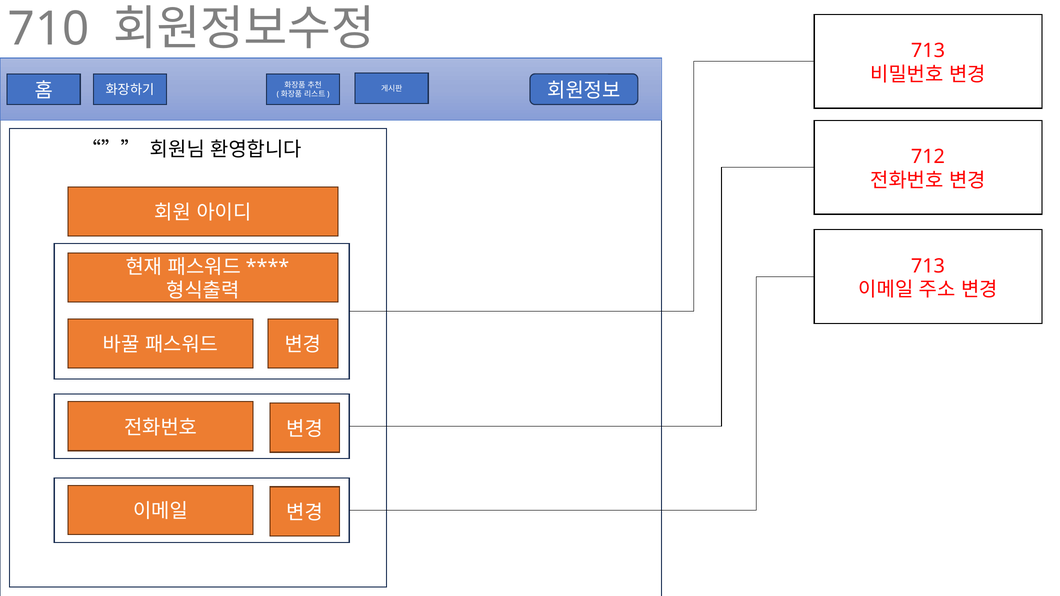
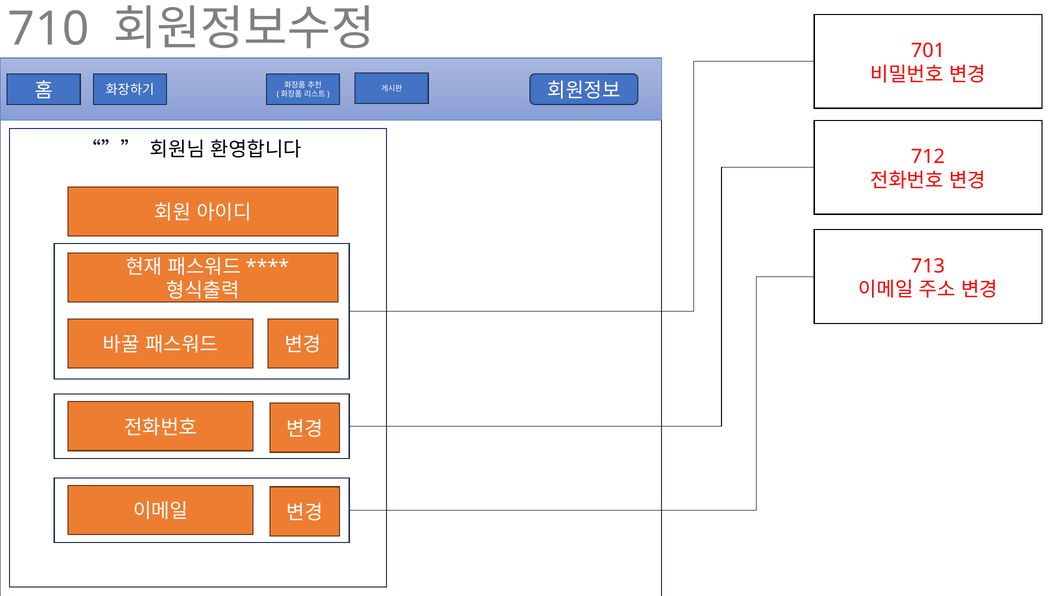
713 at (928, 51): 713 -> 701
